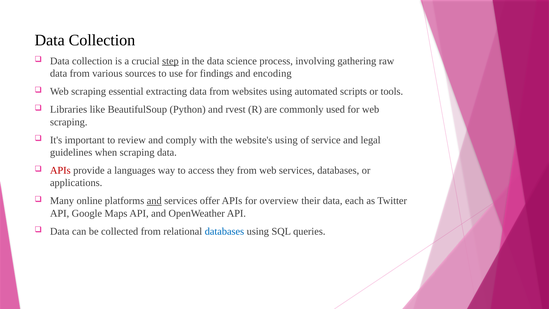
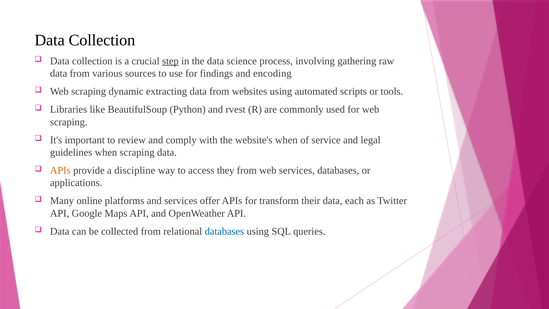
essential: essential -> dynamic
website's using: using -> when
APIs at (60, 170) colour: red -> orange
languages: languages -> discipline
and at (154, 201) underline: present -> none
overview: overview -> transform
